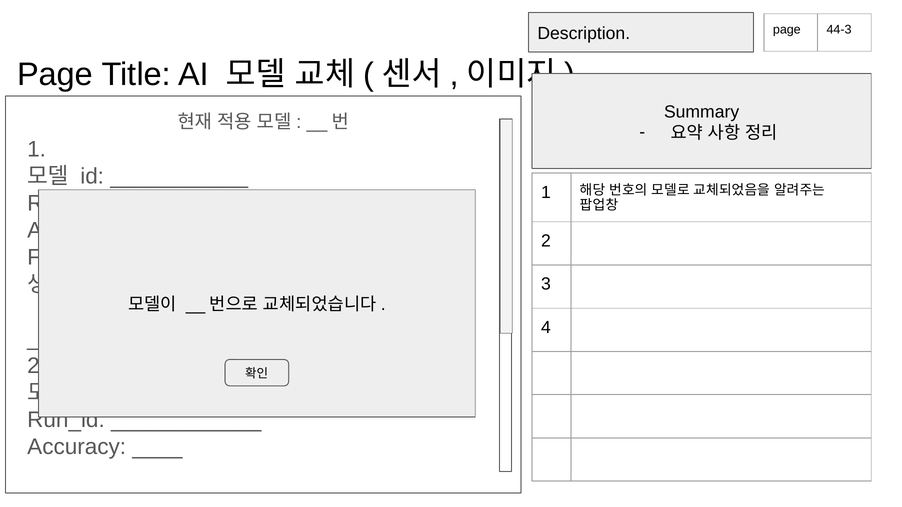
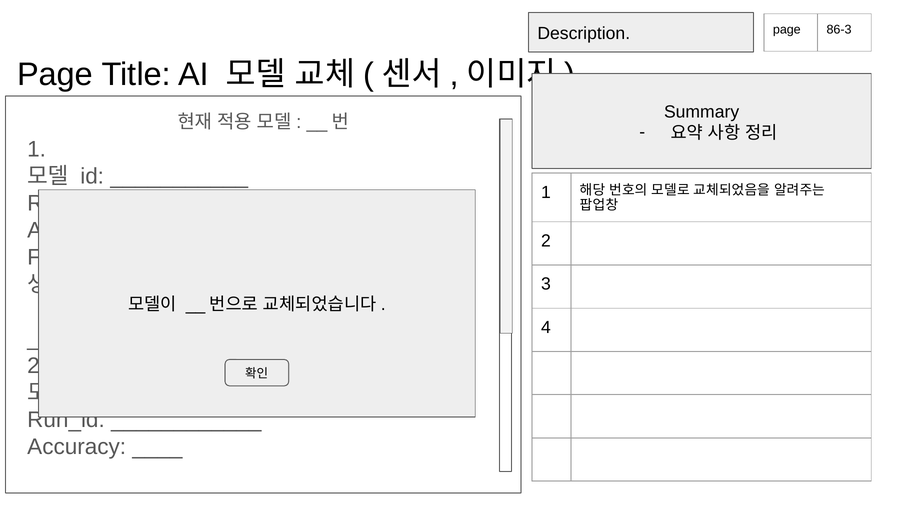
44-3: 44-3 -> 86-3
